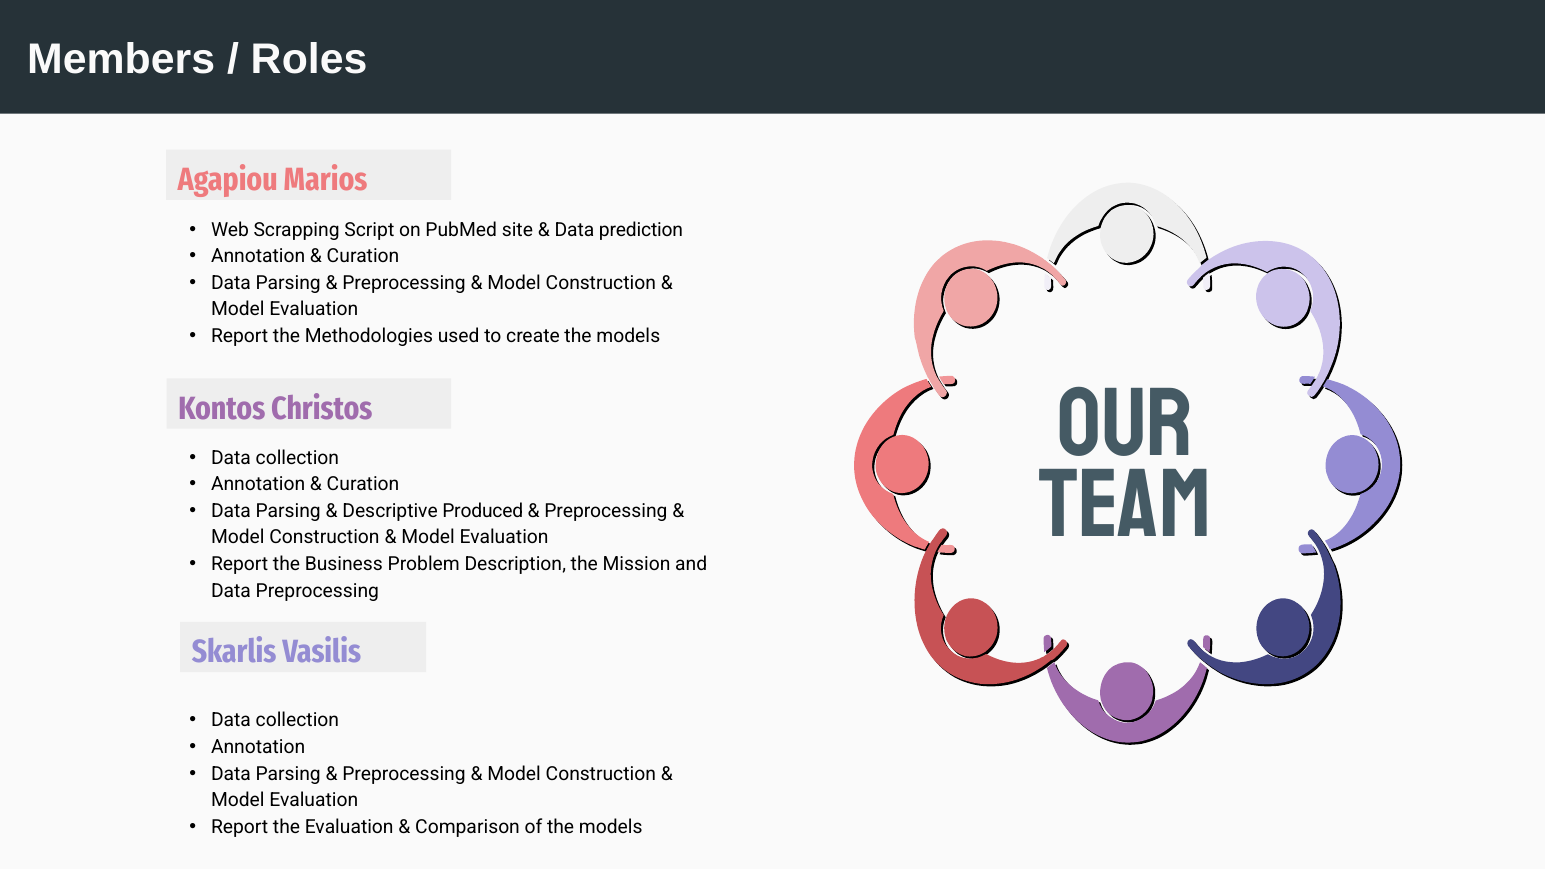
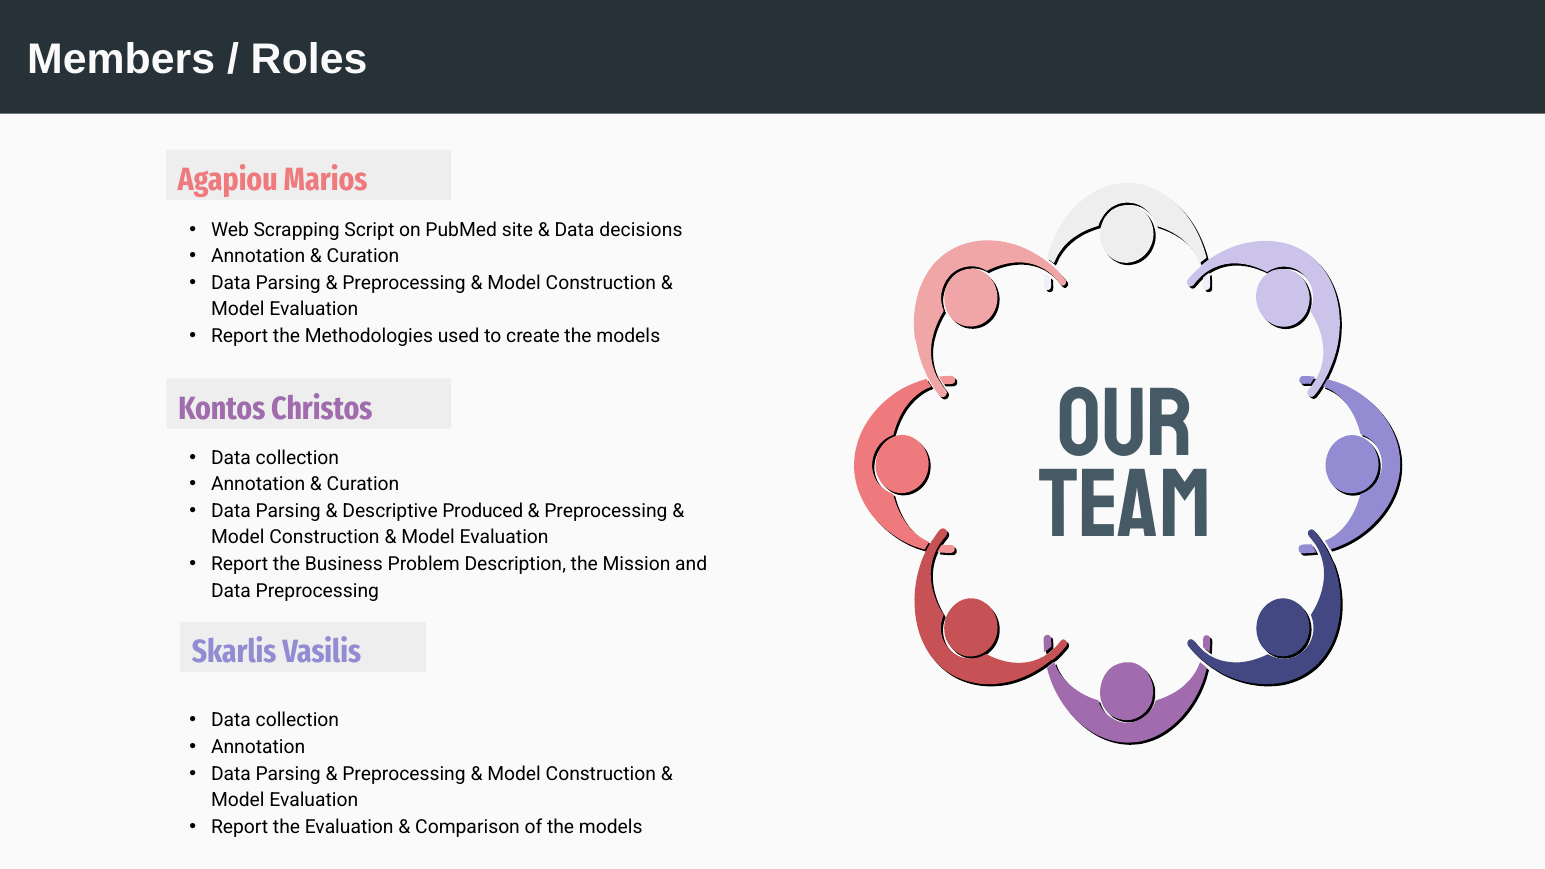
prediction: prediction -> decisions
